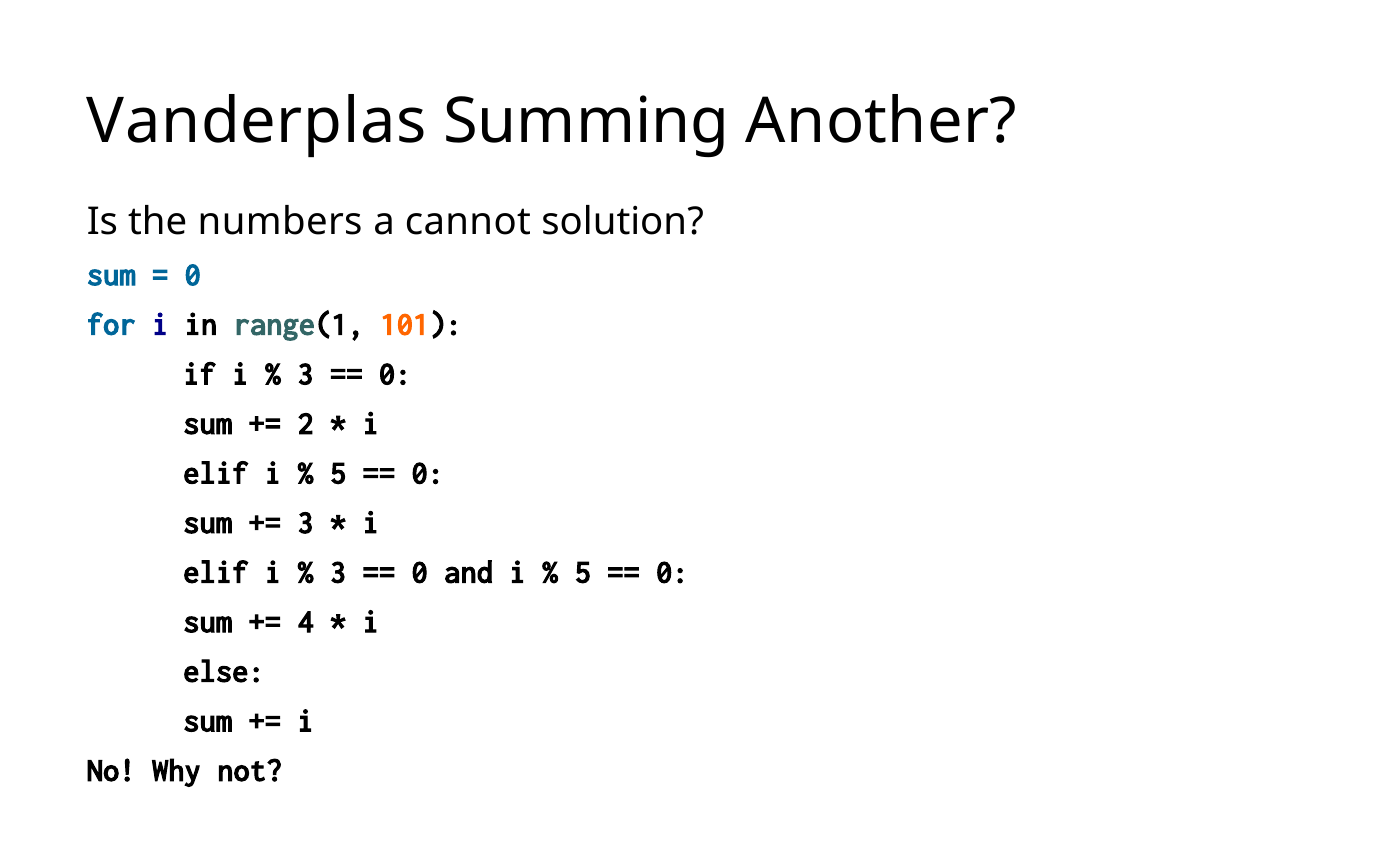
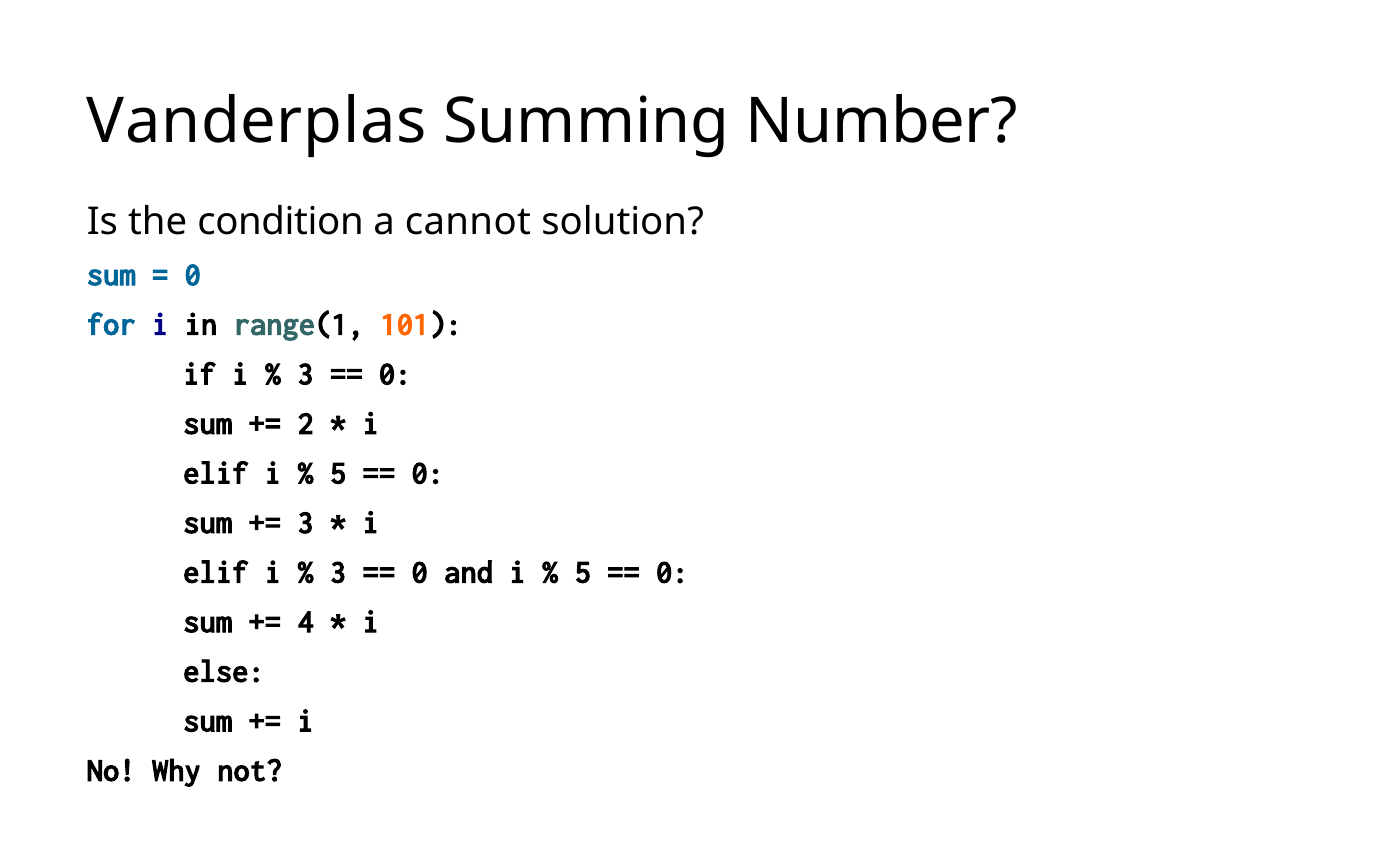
Another: Another -> Number
numbers: numbers -> condition
